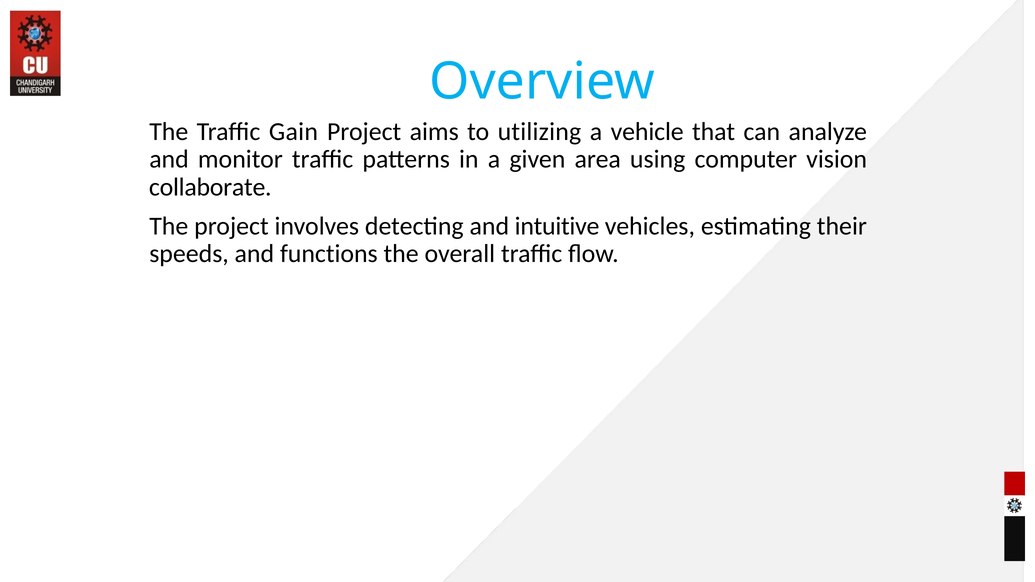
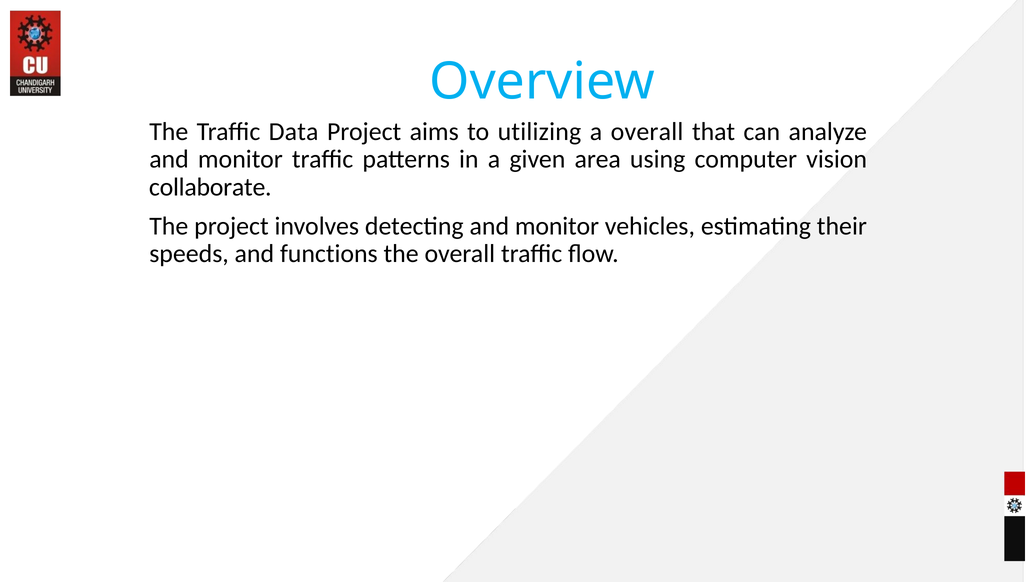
Gain: Gain -> Data
a vehicle: vehicle -> overall
detecting and intuitive: intuitive -> monitor
